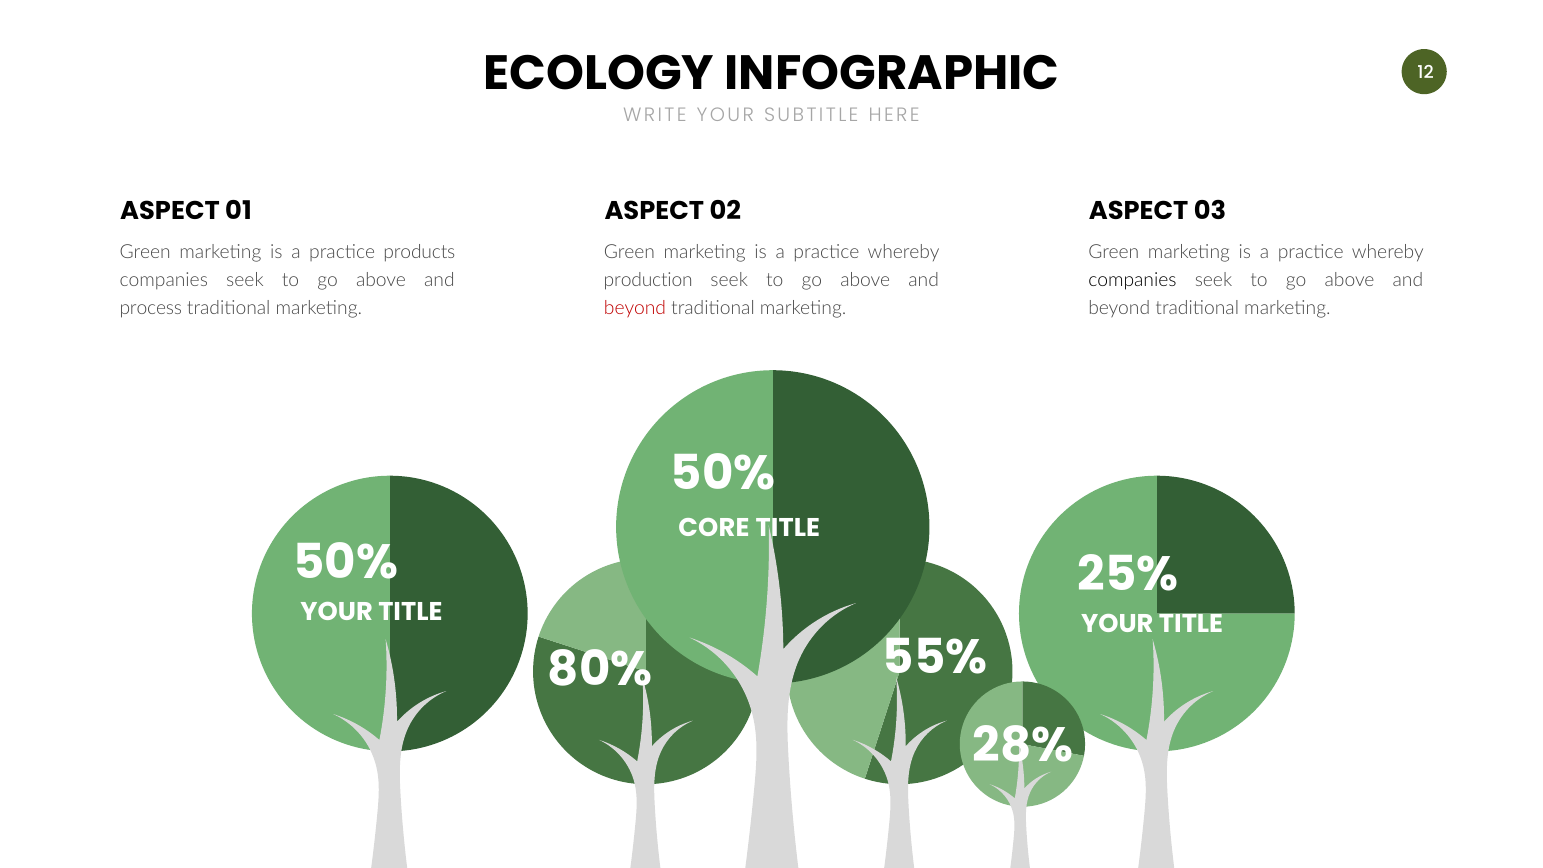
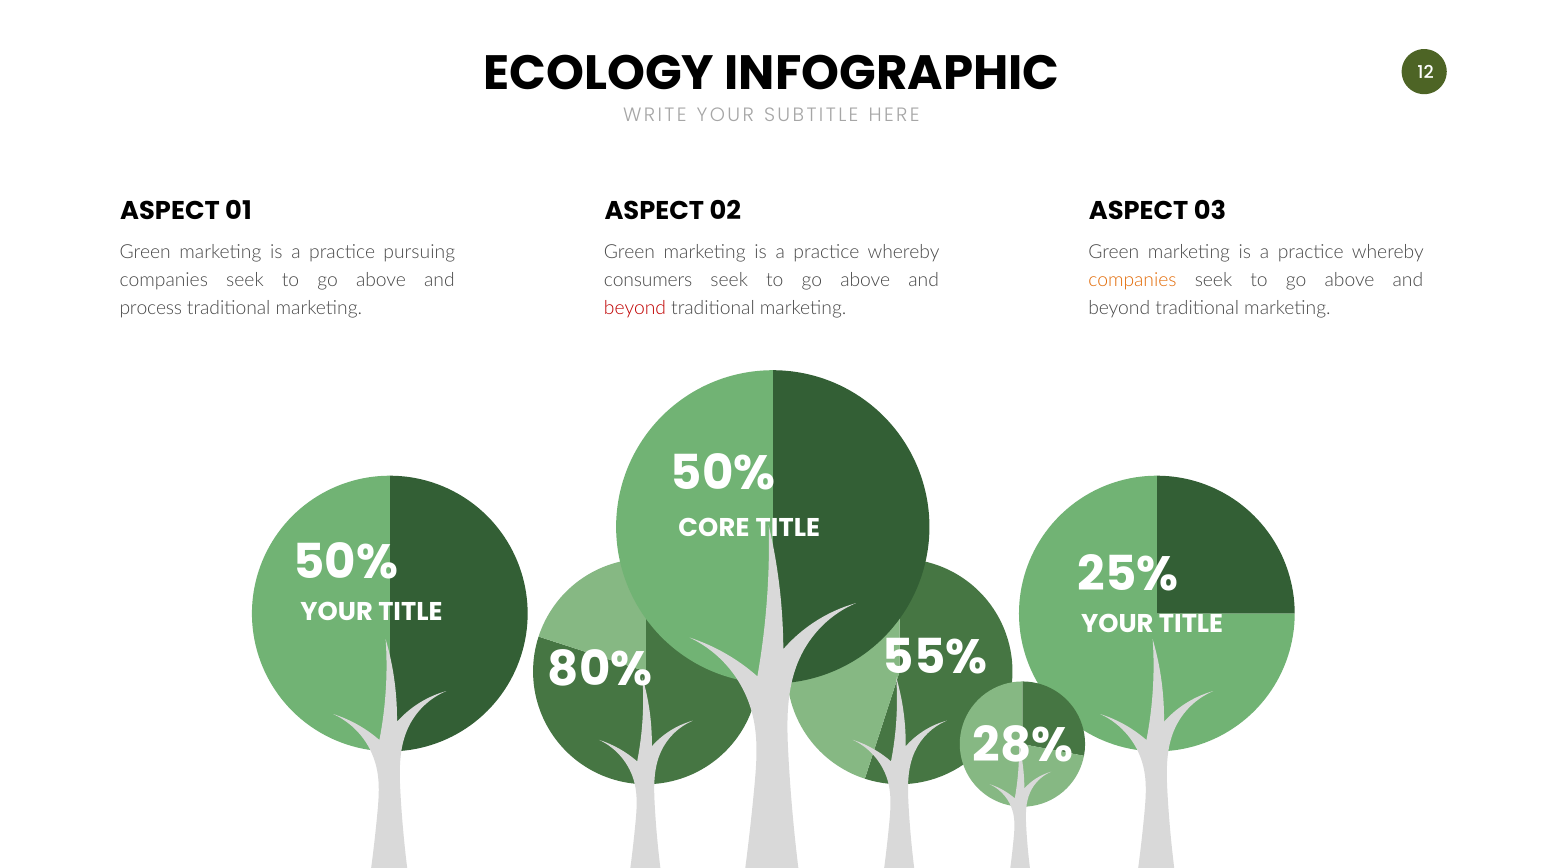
products: products -> pursuing
production: production -> consumers
companies at (1132, 280) colour: black -> orange
